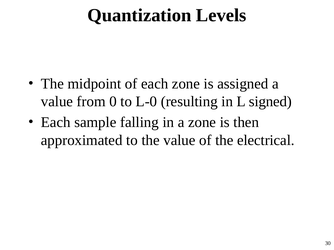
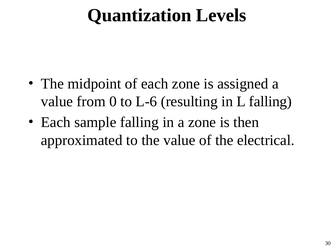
L-0: L-0 -> L-6
L signed: signed -> falling
